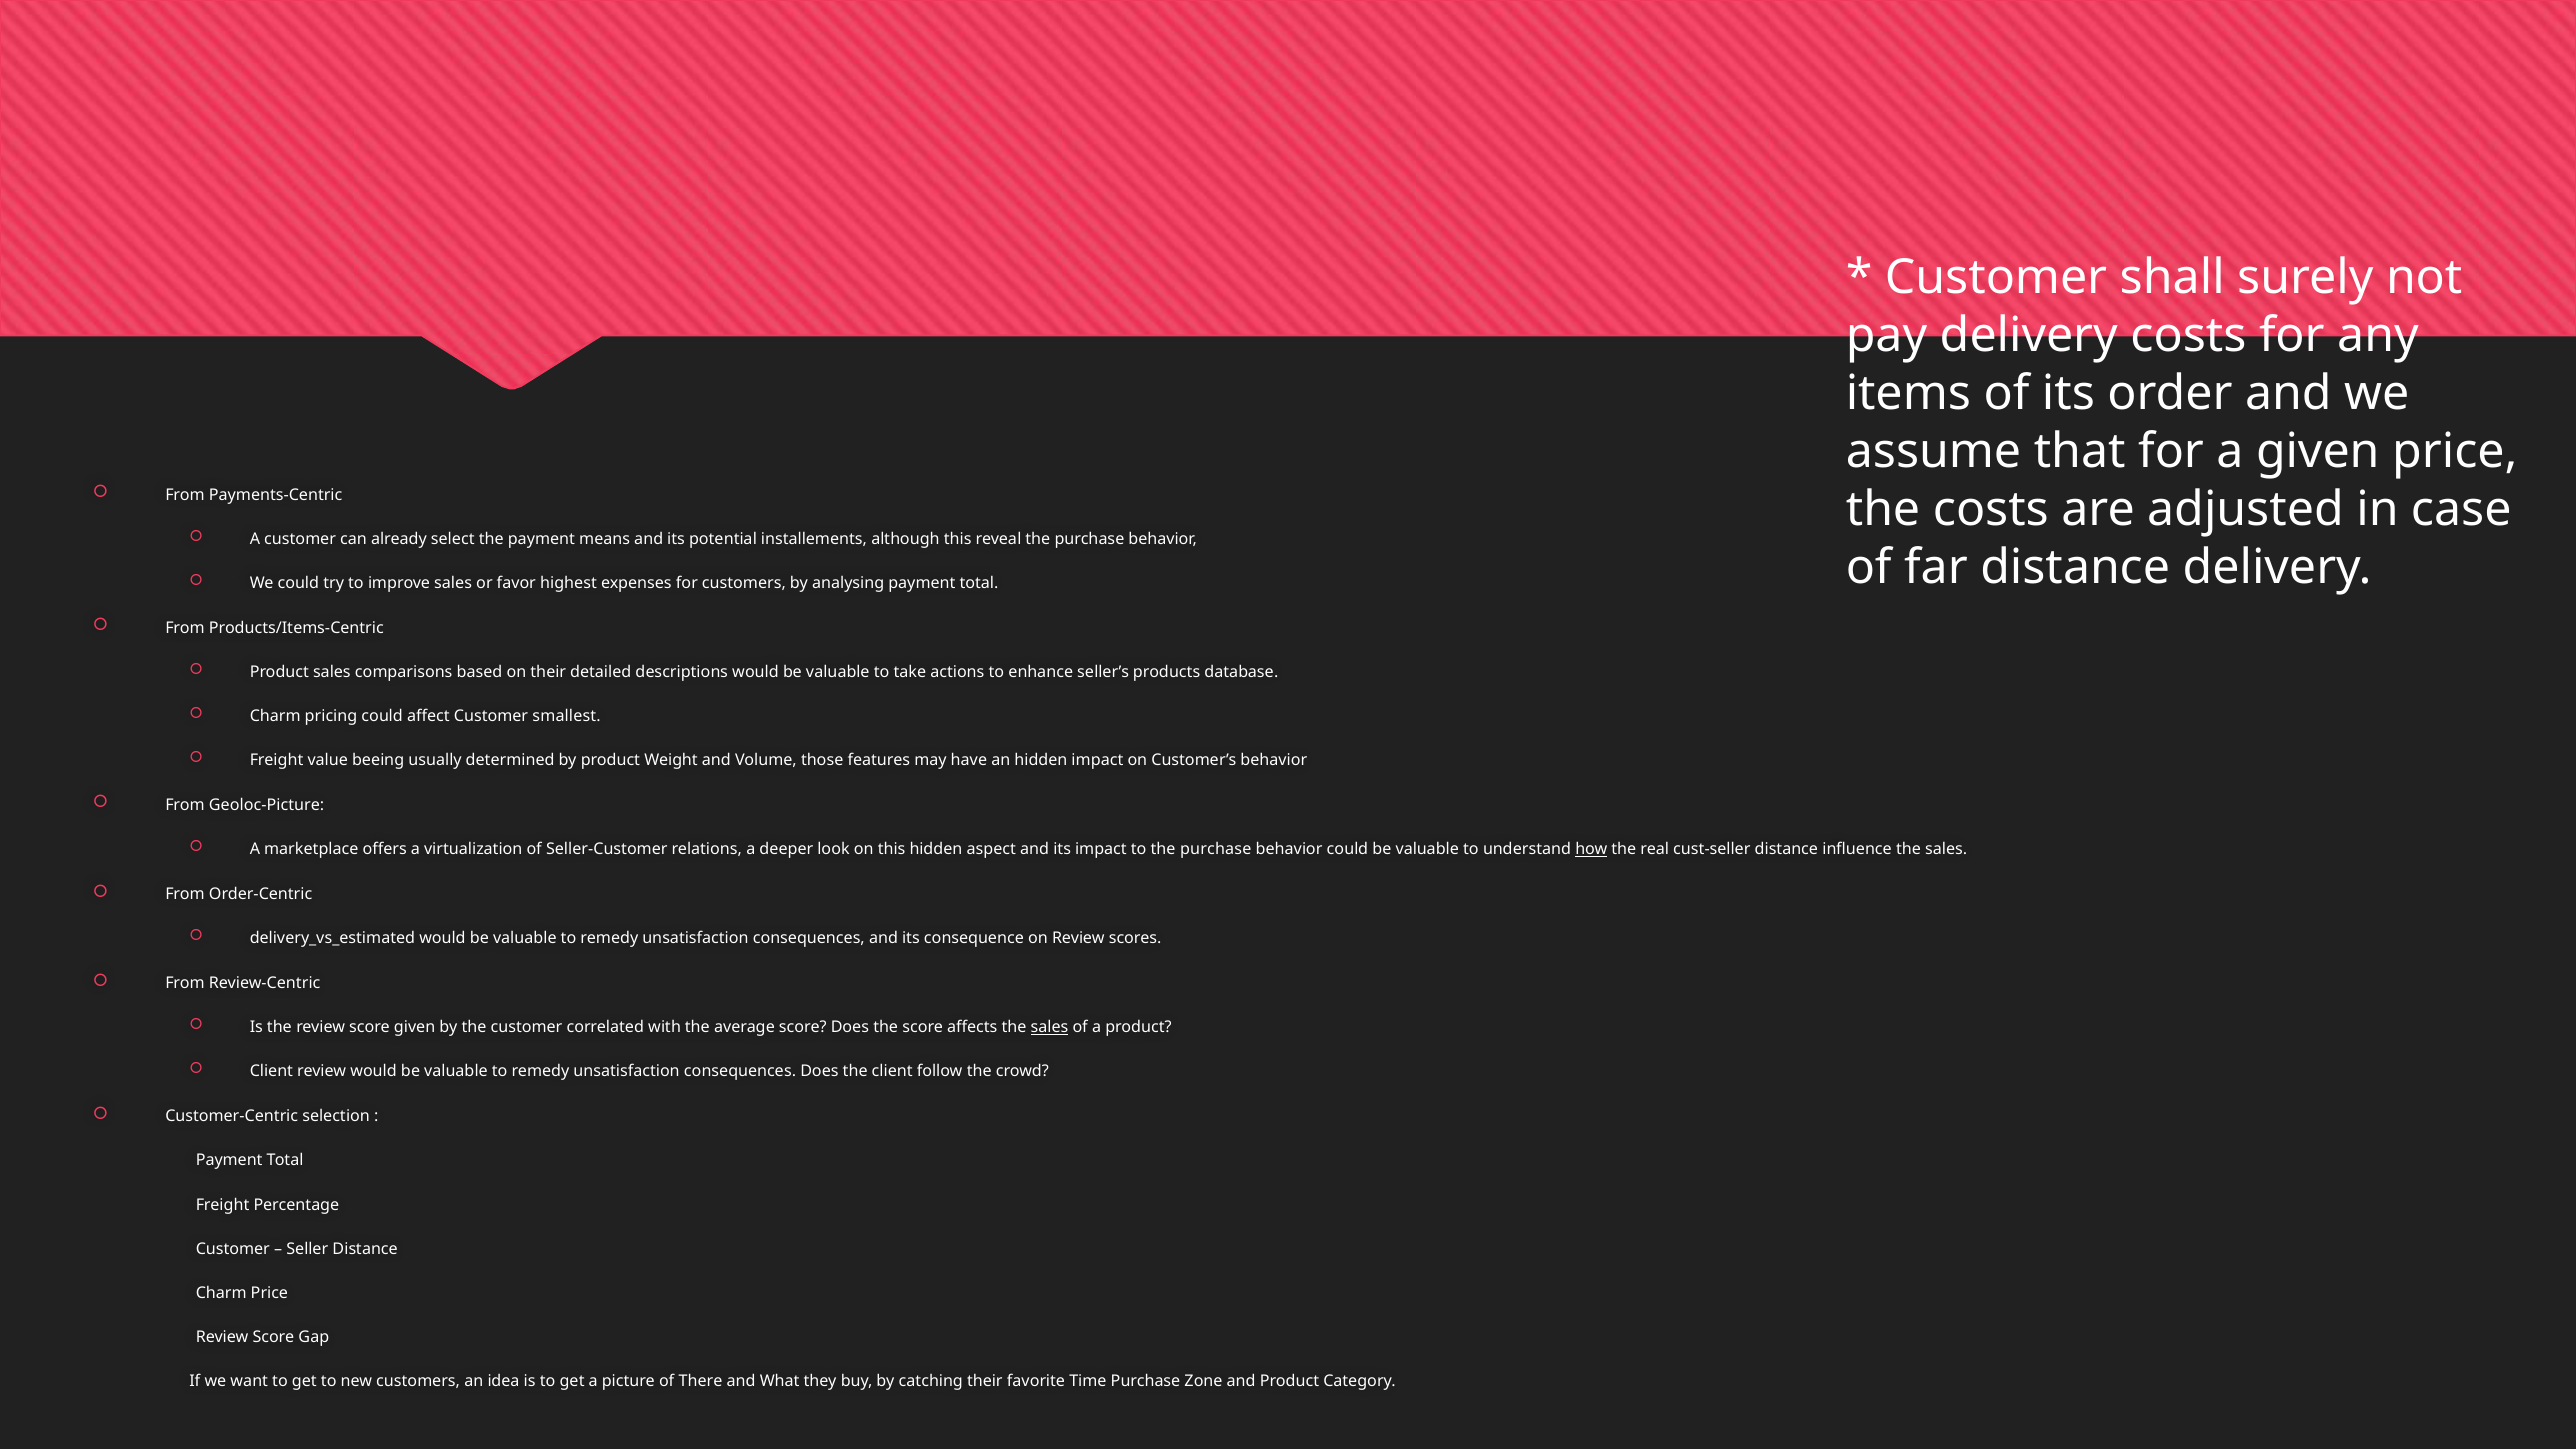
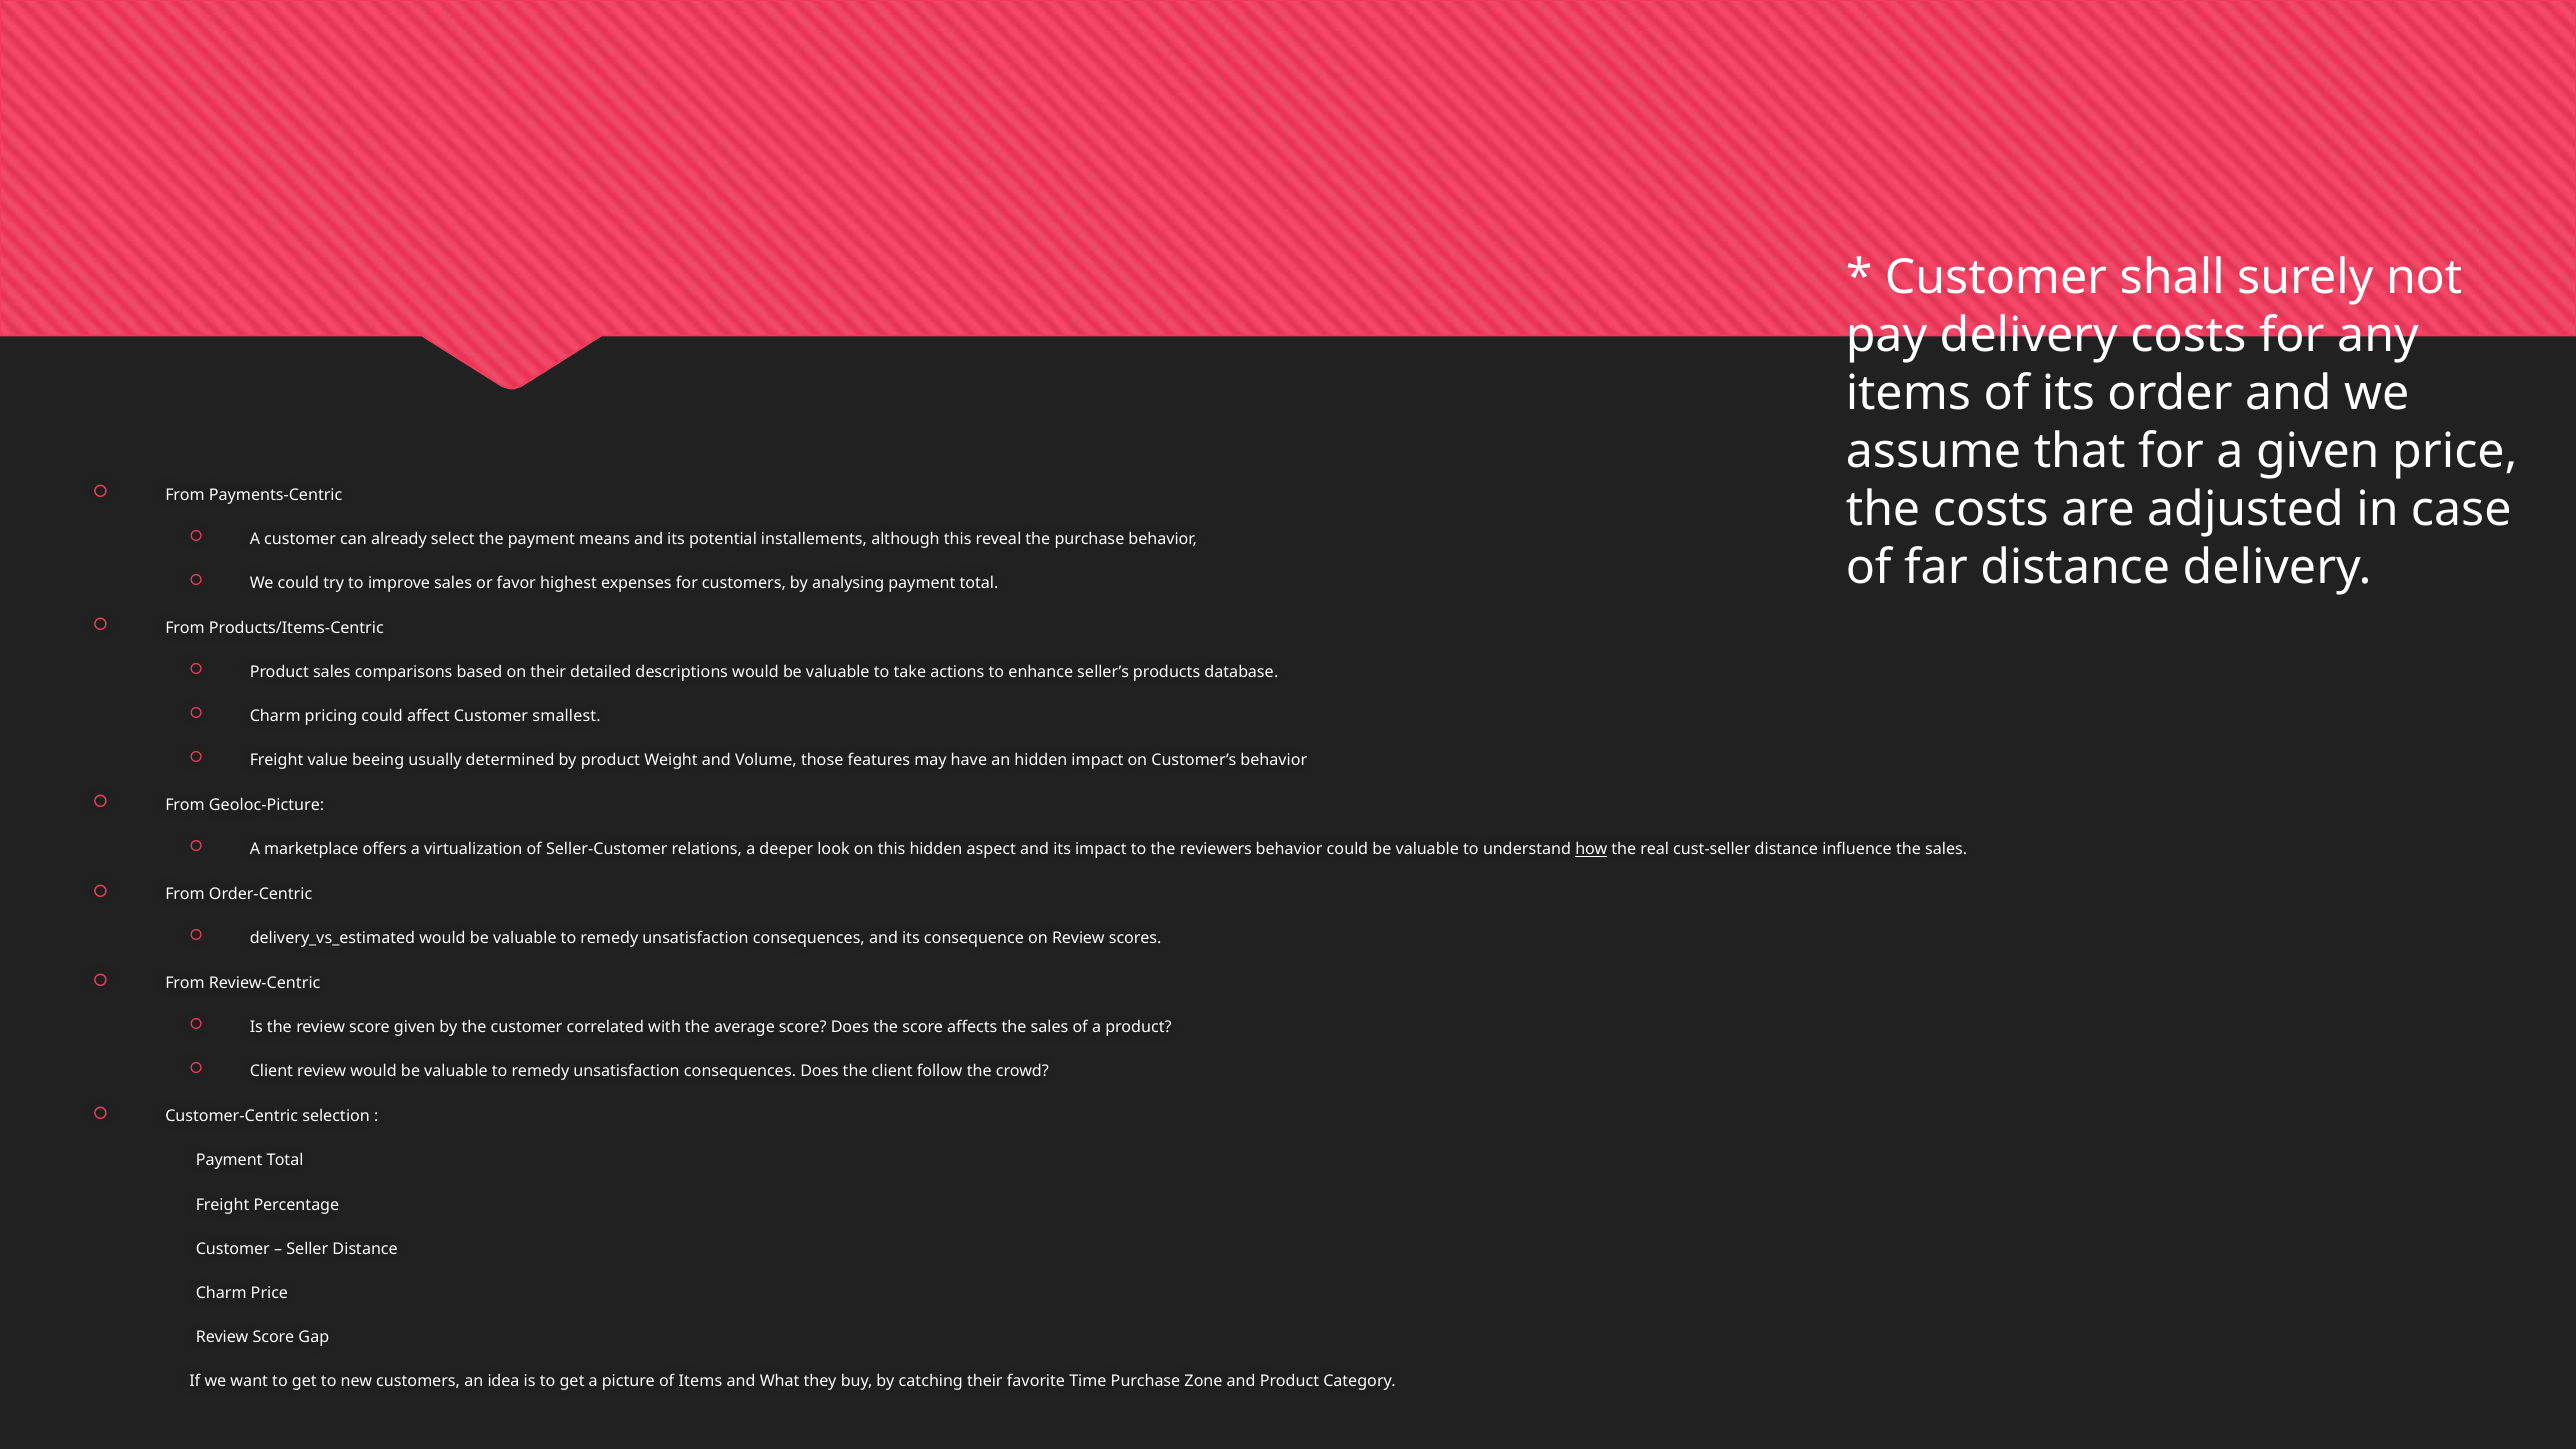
to the purchase: purchase -> reviewers
sales at (1049, 1027) underline: present -> none
of There: There -> Items
